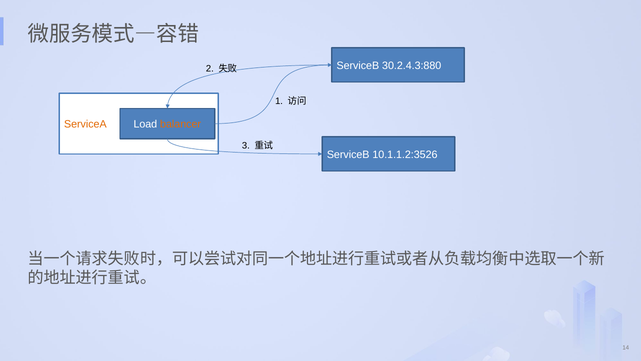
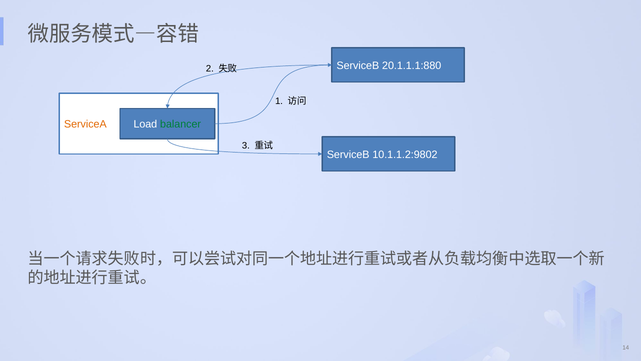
30.2.4.3:880: 30.2.4.3:880 -> 20.1.1.1:880
balancer colour: orange -> green
10.1.1.2:3526: 10.1.1.2:3526 -> 10.1.1.2:9802
